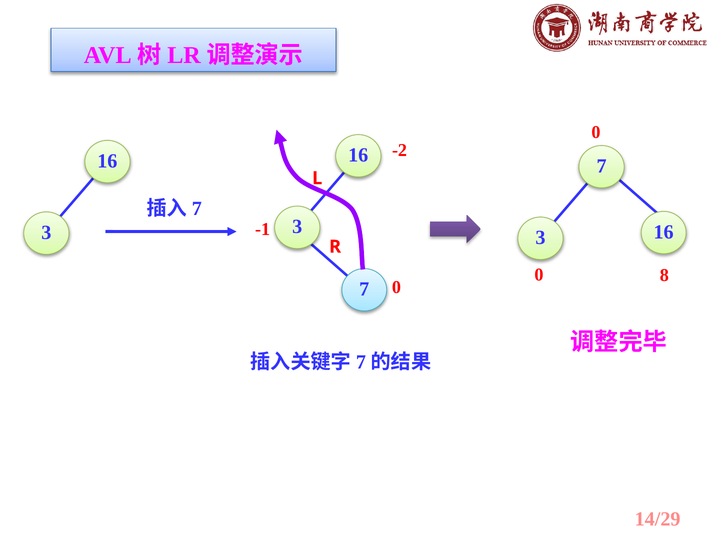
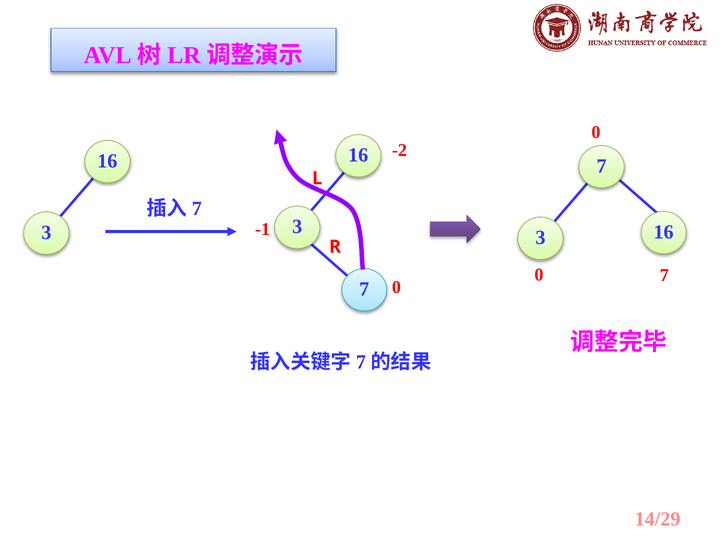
0 8: 8 -> 7
